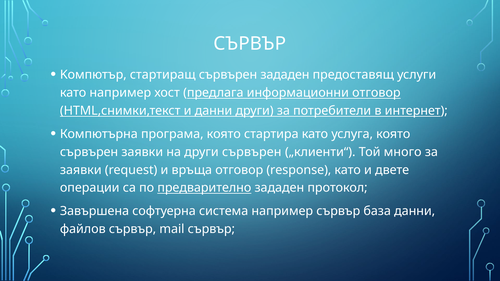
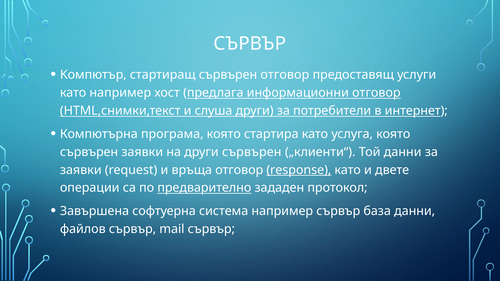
сървърен зададен: зададен -> отговор
и данни: данни -> слуша
Той много: много -> данни
response underline: none -> present
